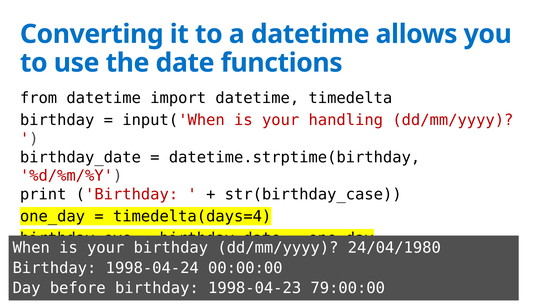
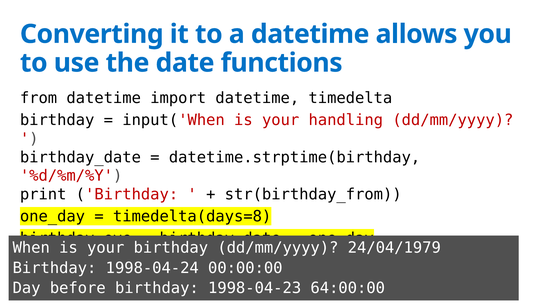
str(birthday_case: str(birthday_case -> str(birthday_from
timedelta(days=4: timedelta(days=4 -> timedelta(days=8
24/04/1980: 24/04/1980 -> 24/04/1979
79:00:00: 79:00:00 -> 64:00:00
